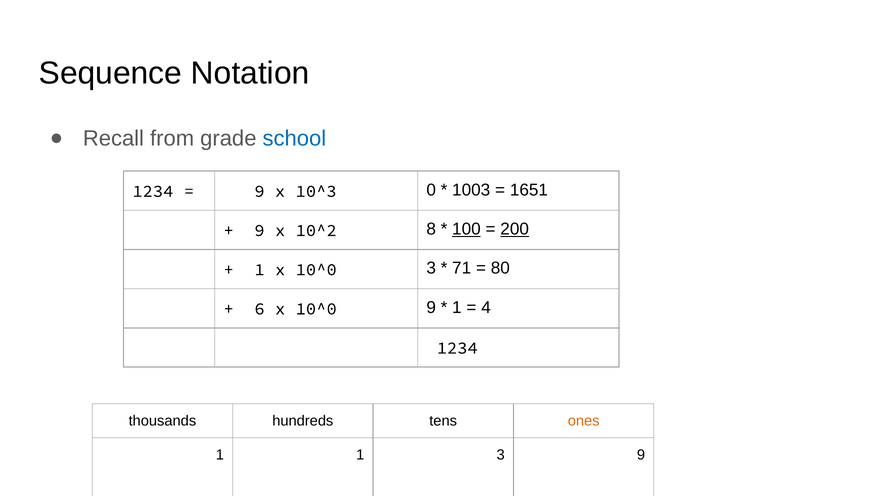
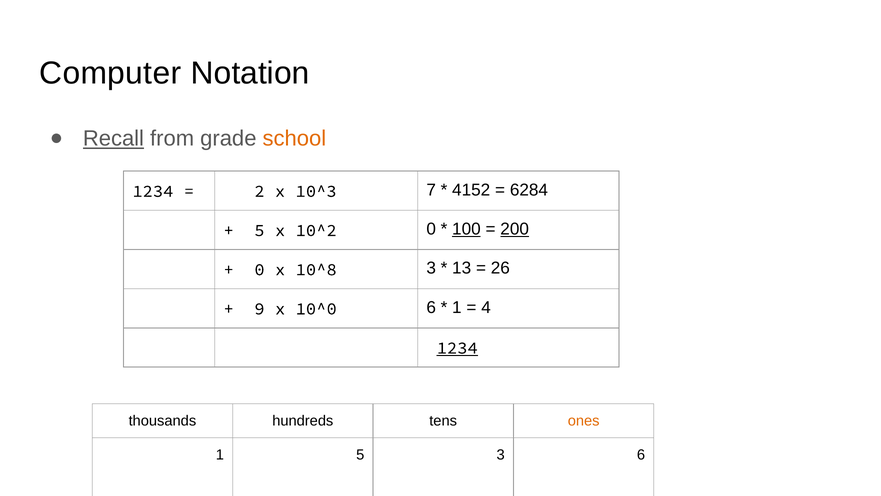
Sequence: Sequence -> Computer
Recall underline: none -> present
school colour: blue -> orange
9 at (260, 191): 9 -> 2
0: 0 -> 7
1003: 1003 -> 4152
1651: 1651 -> 6284
9 at (259, 230): 9 -> 5
10^2 8: 8 -> 0
1 at (259, 269): 1 -> 0
10^0 at (316, 269): 10^0 -> 10^8
71: 71 -> 13
80: 80 -> 26
6: 6 -> 9
10^0 9: 9 -> 6
1234 at (457, 348) underline: none -> present
1 1: 1 -> 5
3 9: 9 -> 6
